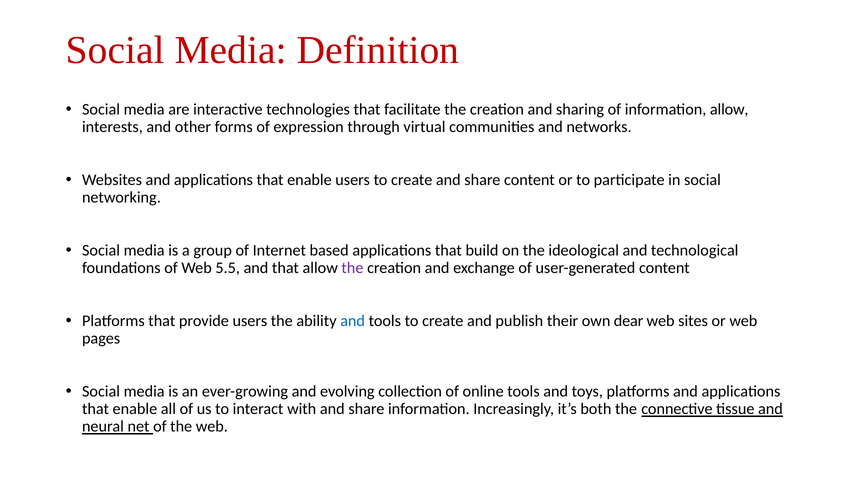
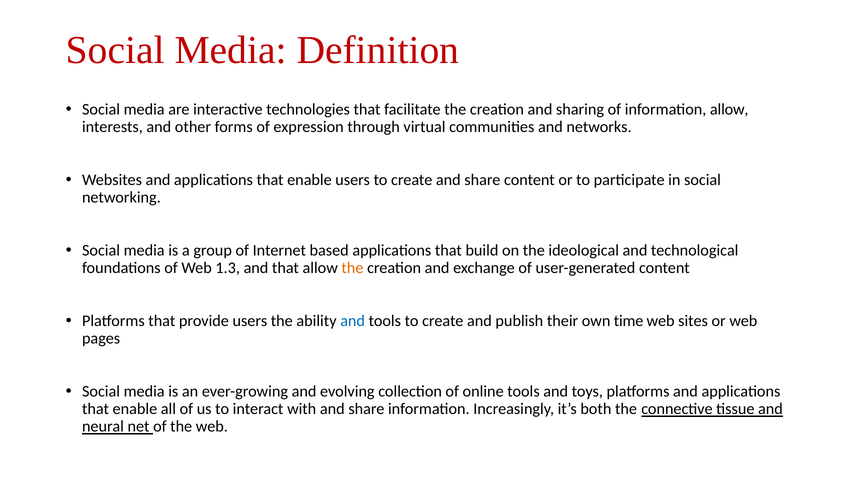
5.5: 5.5 -> 1.3
the at (352, 268) colour: purple -> orange
dear: dear -> time
